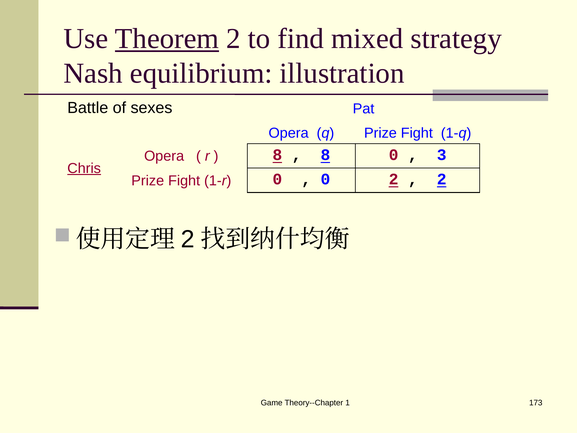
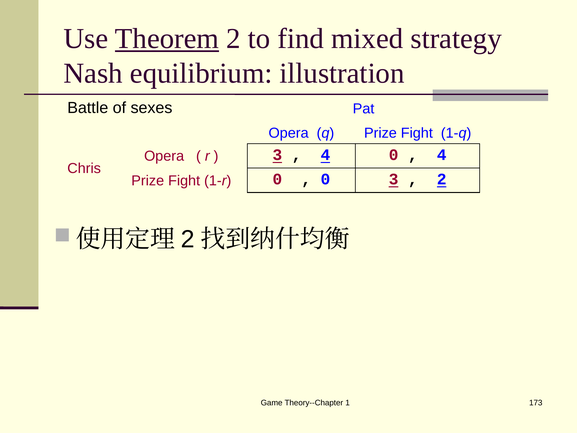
8 at (277, 155): 8 -> 3
8 at (325, 155): 8 -> 4
3 at (442, 155): 3 -> 4
Chris underline: present -> none
0 2: 2 -> 3
